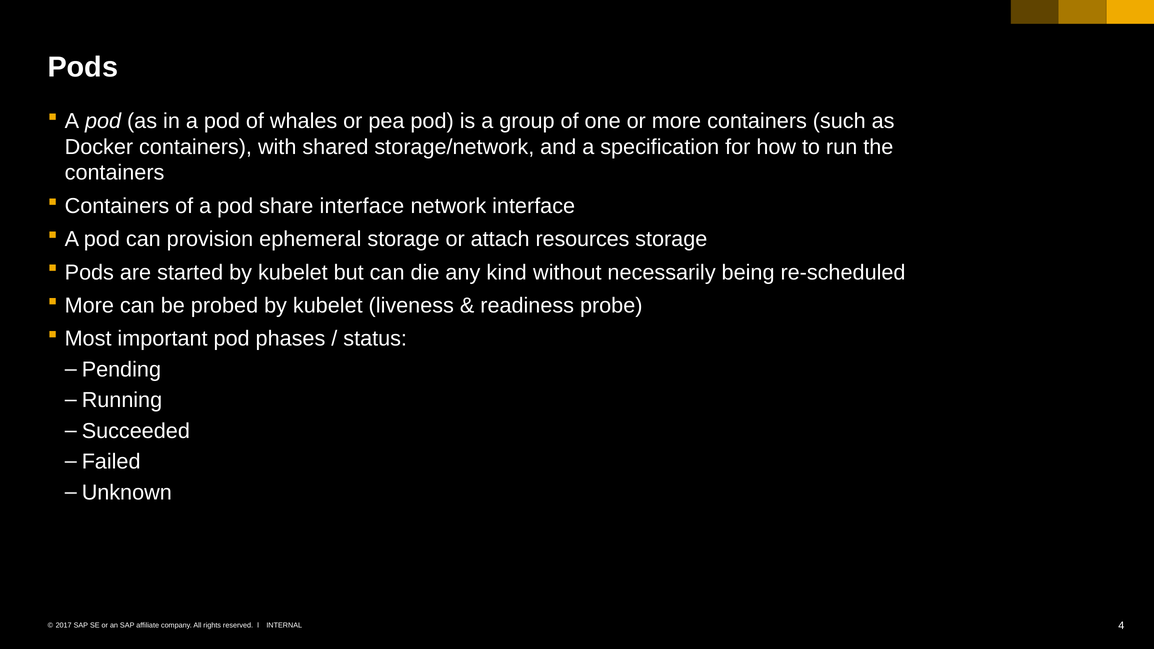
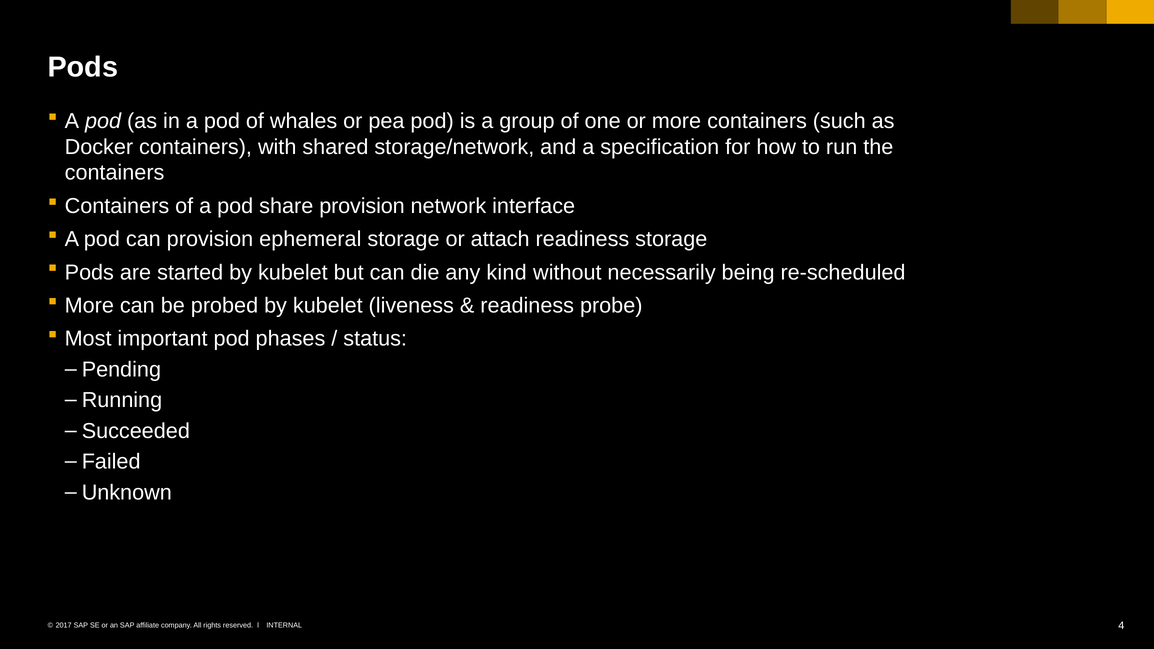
share interface: interface -> provision
attach resources: resources -> readiness
